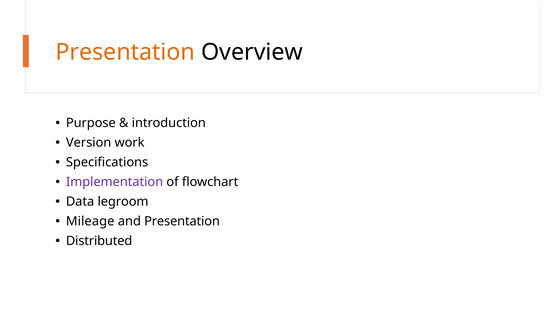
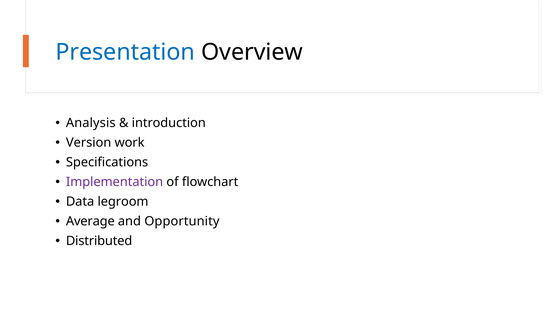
Presentation at (125, 52) colour: orange -> blue
Purpose: Purpose -> Analysis
Mileage: Mileage -> Average
and Presentation: Presentation -> Opportunity
